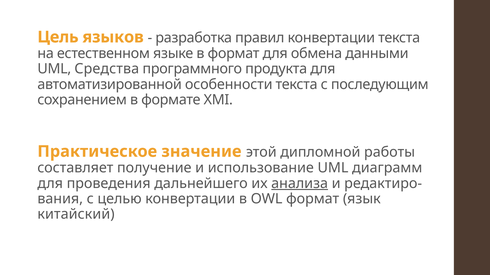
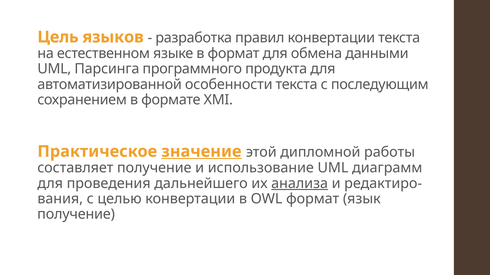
Средства: Средства -> Парсинга
значение underline: none -> present
китайский at (76, 215): китайский -> получение
